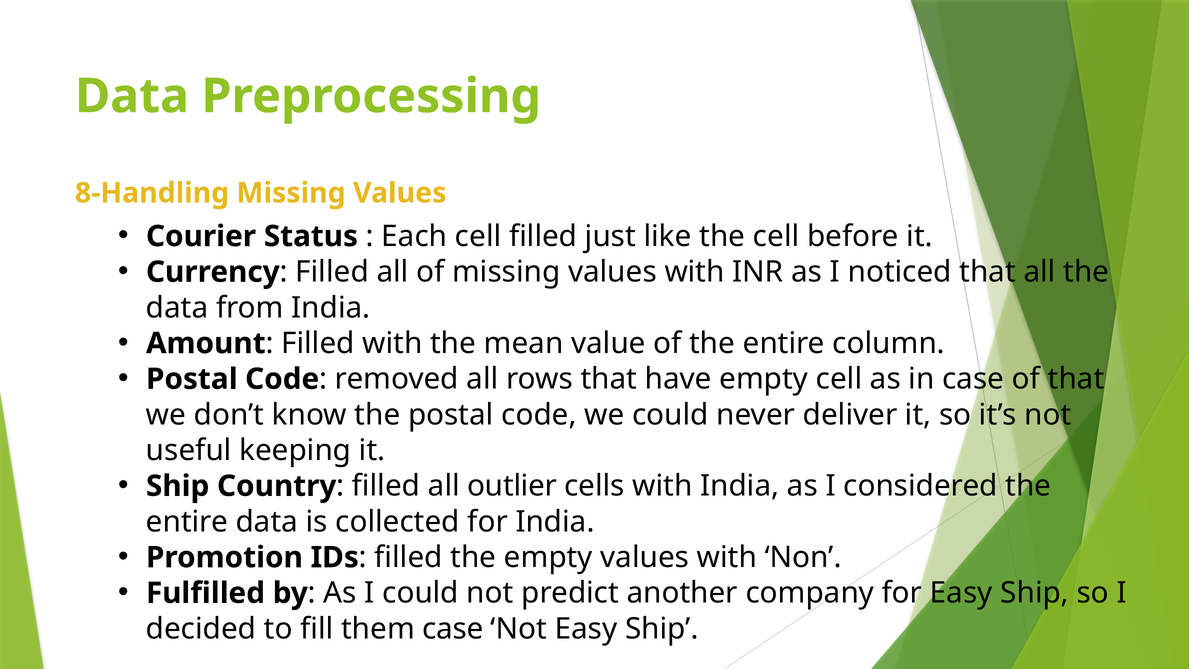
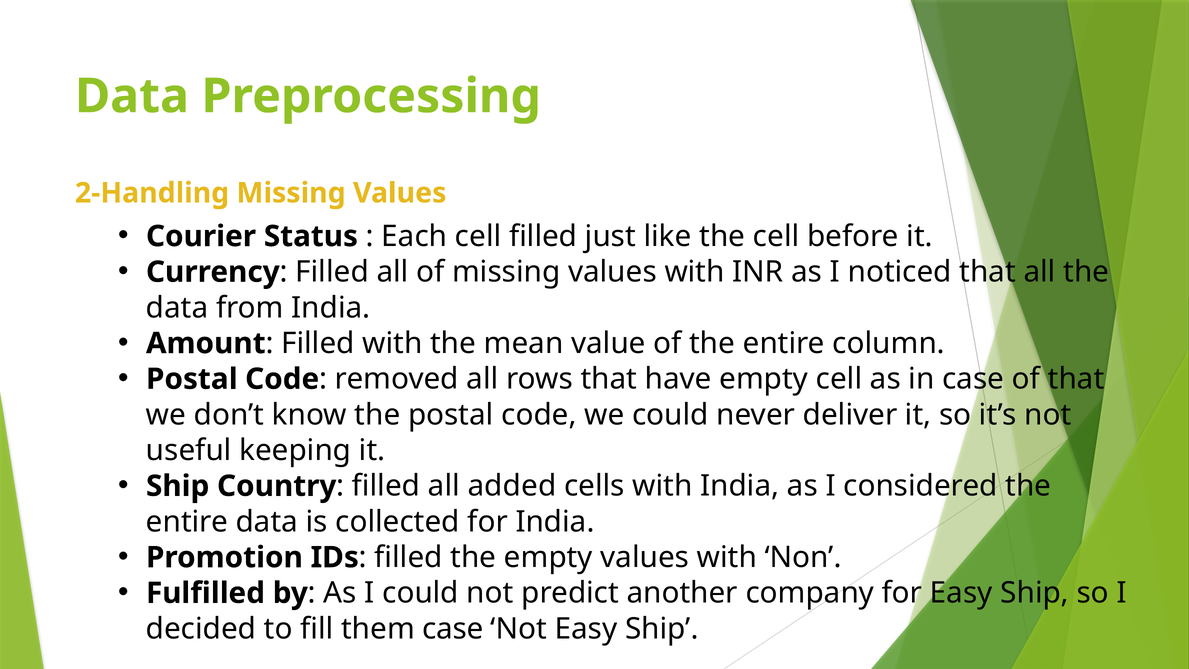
8-Handling: 8-Handling -> 2-Handling
outlier: outlier -> added
